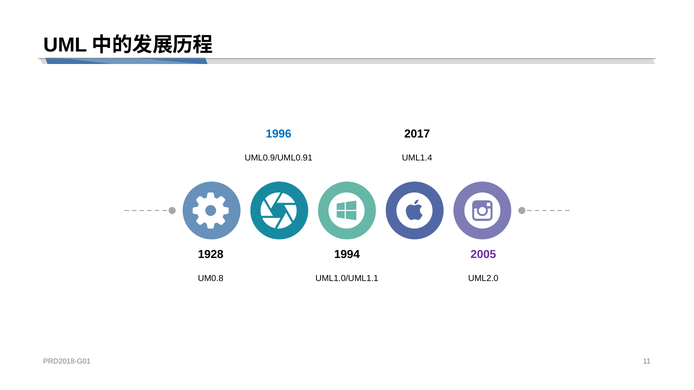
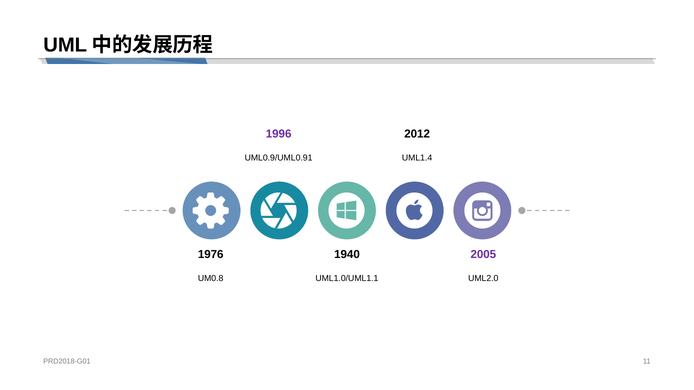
1996 colour: blue -> purple
2017: 2017 -> 2012
1928: 1928 -> 1976
1994: 1994 -> 1940
